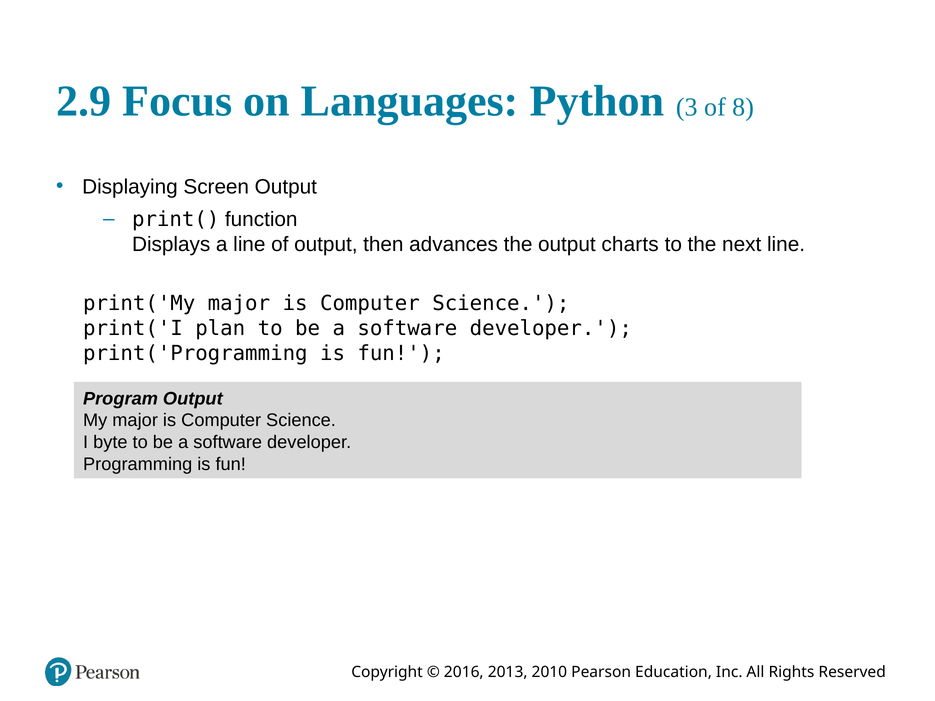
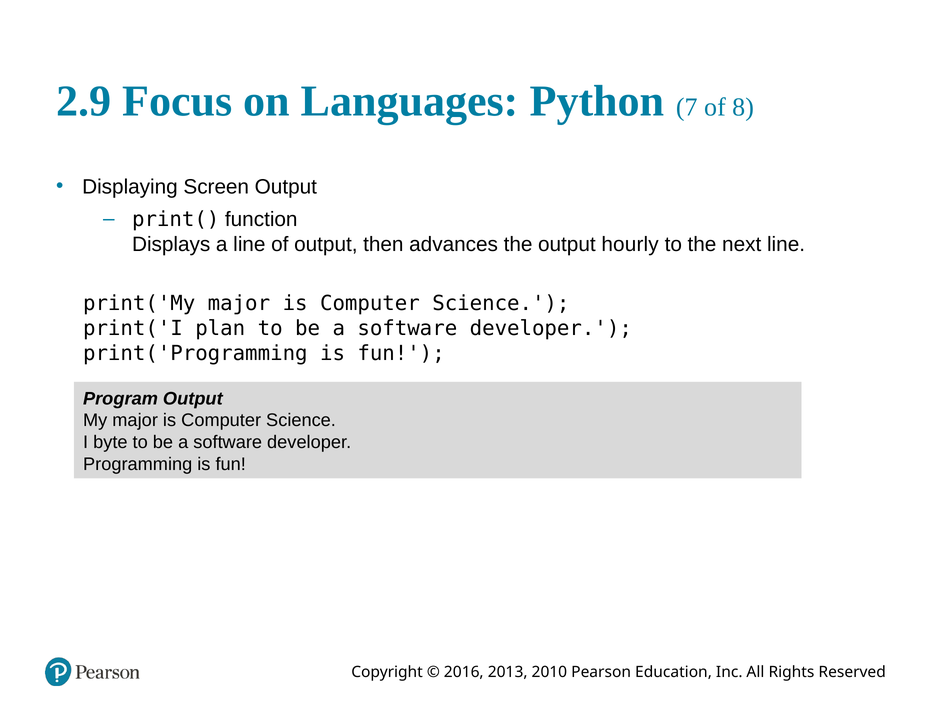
3: 3 -> 7
charts: charts -> hourly
